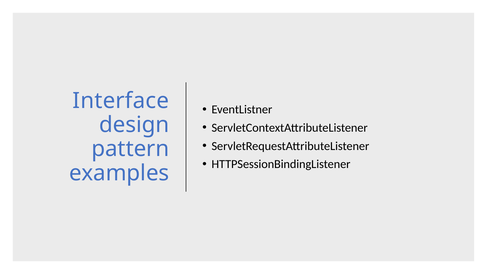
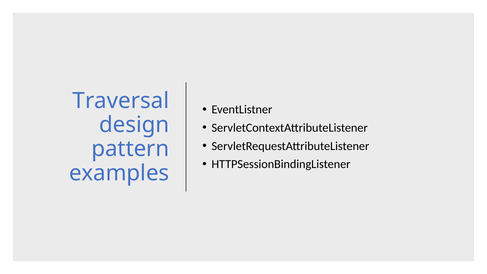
Interface: Interface -> Traversal
